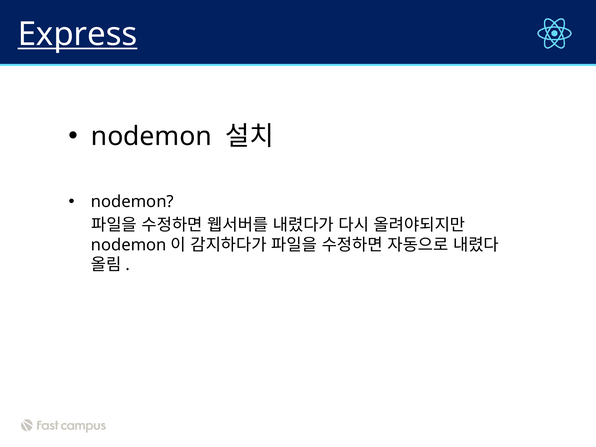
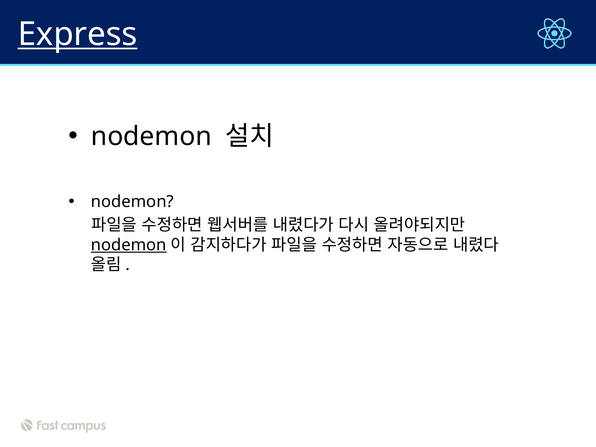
nodemon at (129, 245) underline: none -> present
